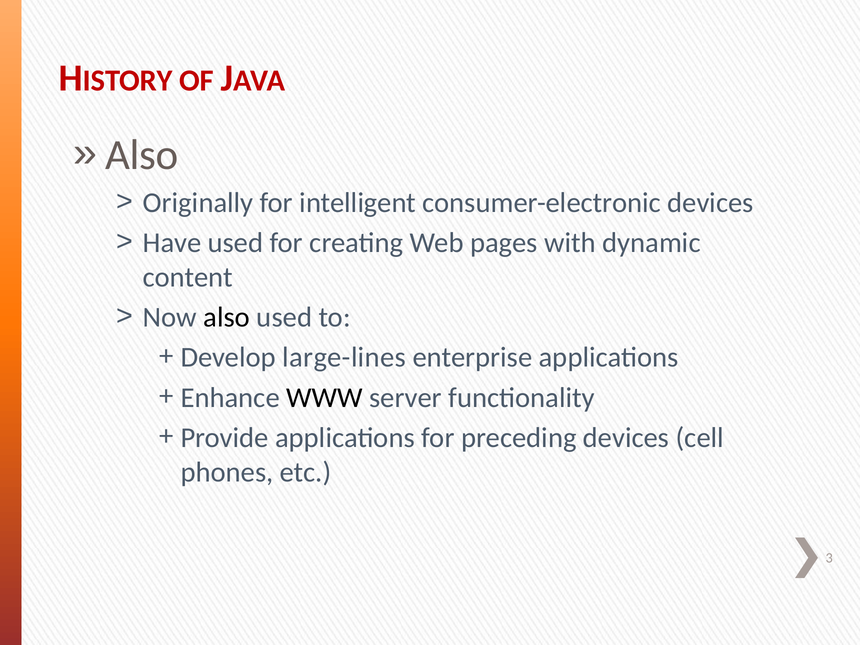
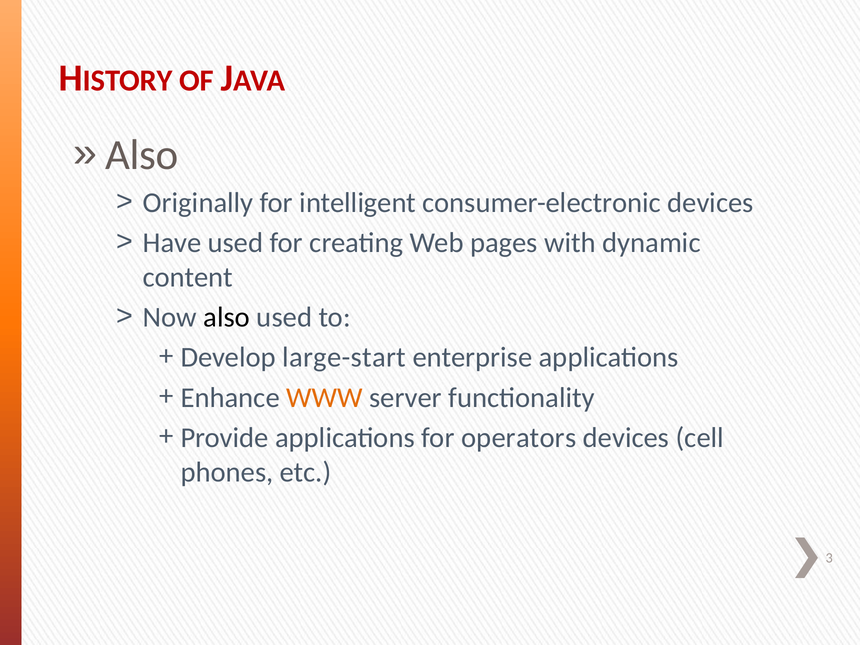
large-lines: large-lines -> large-start
WWW colour: black -> orange
preceding: preceding -> operators
